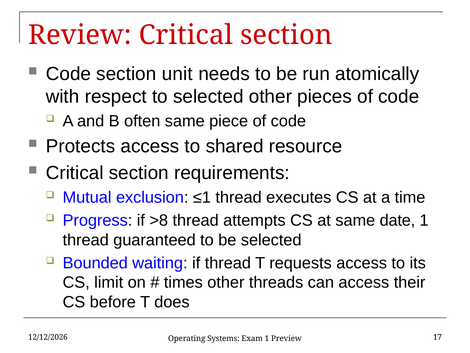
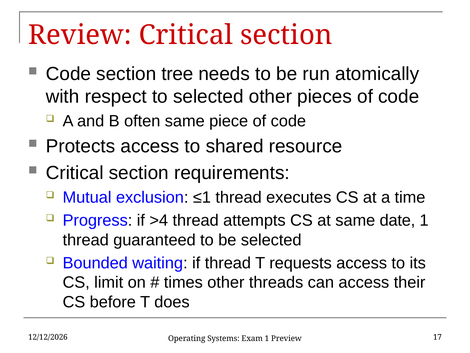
unit: unit -> tree
>8: >8 -> >4
